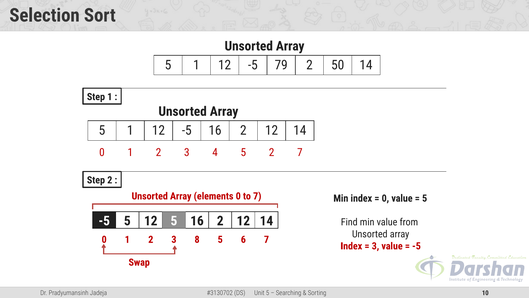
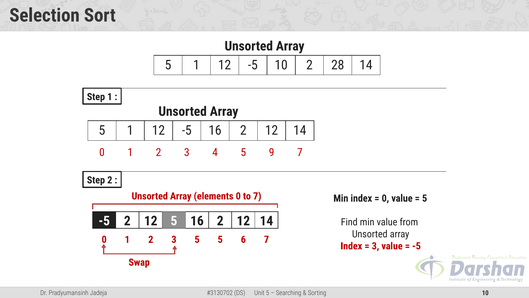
-5 79: 79 -> 10
50: 50 -> 28
5 2: 2 -> 9
5 at (127, 221): 5 -> 2
3 8: 8 -> 5
